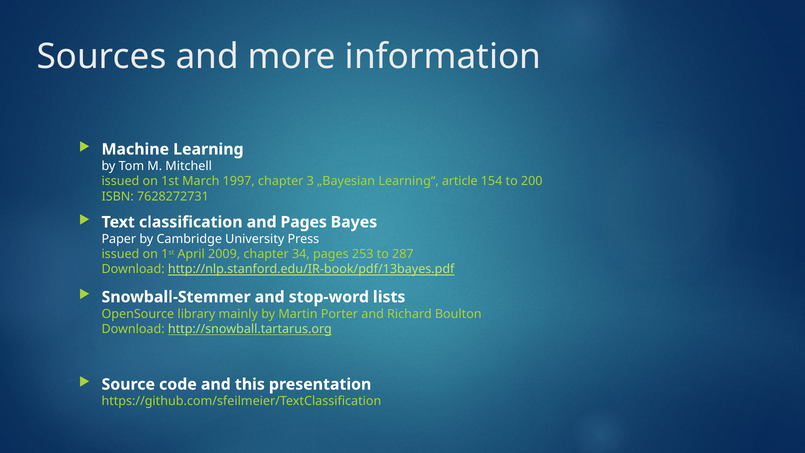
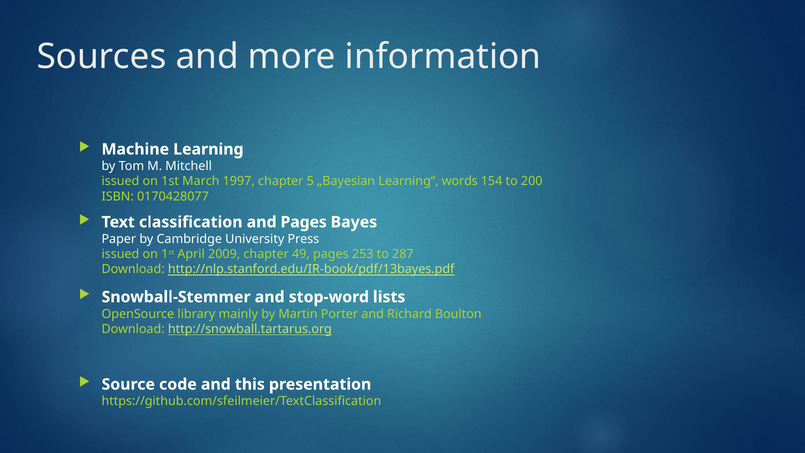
3: 3 -> 5
article: article -> words
7628272731: 7628272731 -> 0170428077
34: 34 -> 49
